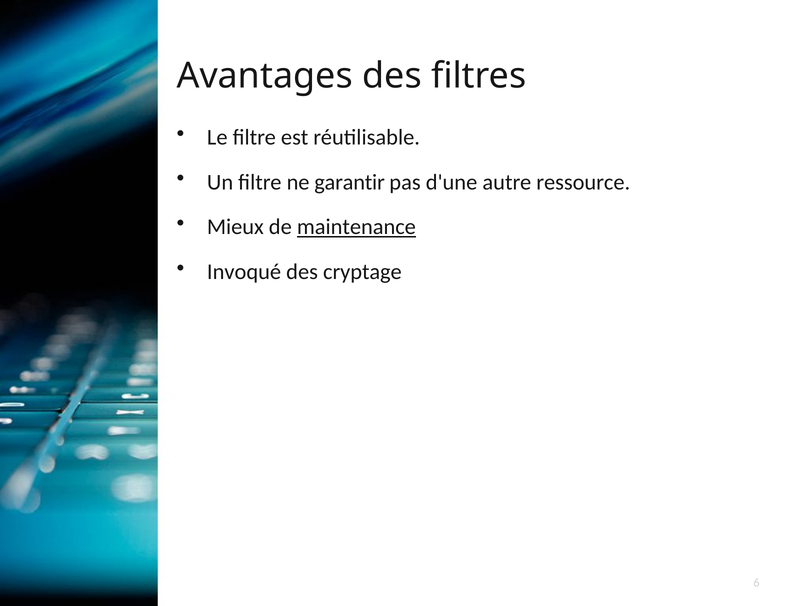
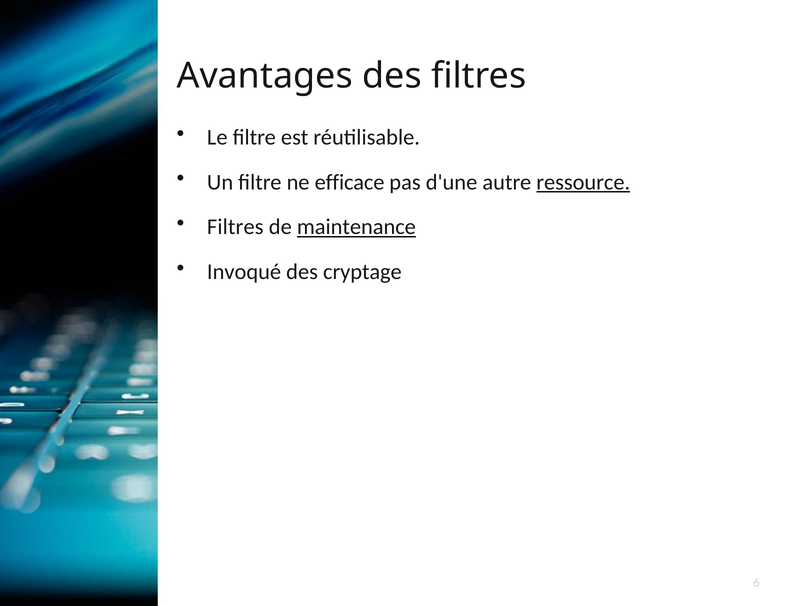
garantir: garantir -> efficace
ressource underline: none -> present
Mieux at (235, 227): Mieux -> Filtres
